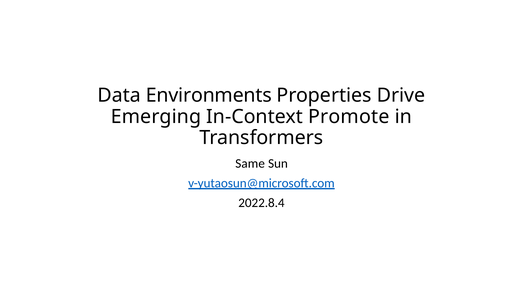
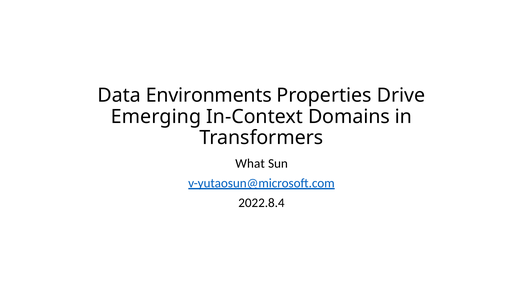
Promote: Promote -> Domains
Same: Same -> What
